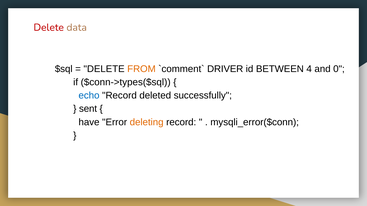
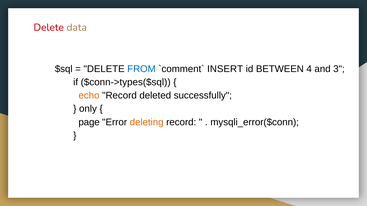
FROM colour: orange -> blue
DRIVER: DRIVER -> INSERT
0: 0 -> 3
echo colour: blue -> orange
sent: sent -> only
have: have -> page
